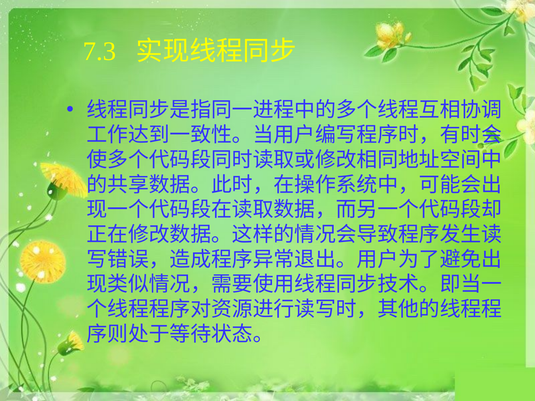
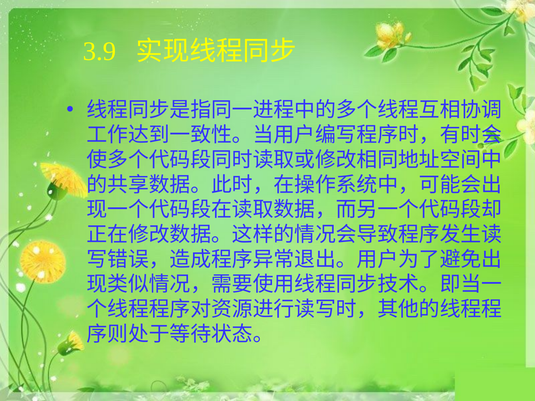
7.3: 7.3 -> 3.9
